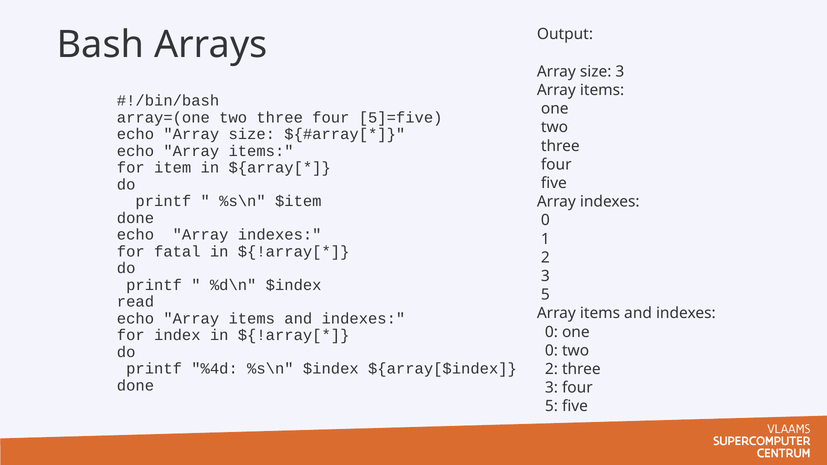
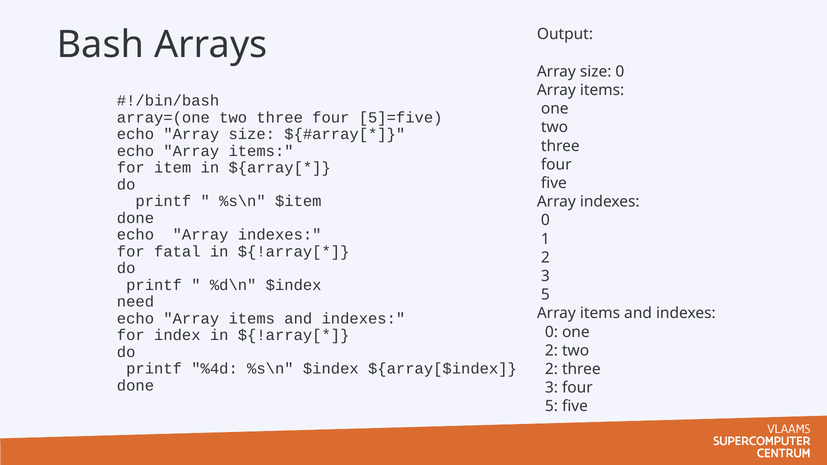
size 3: 3 -> 0
read: read -> need
0 at (551, 351): 0 -> 2
